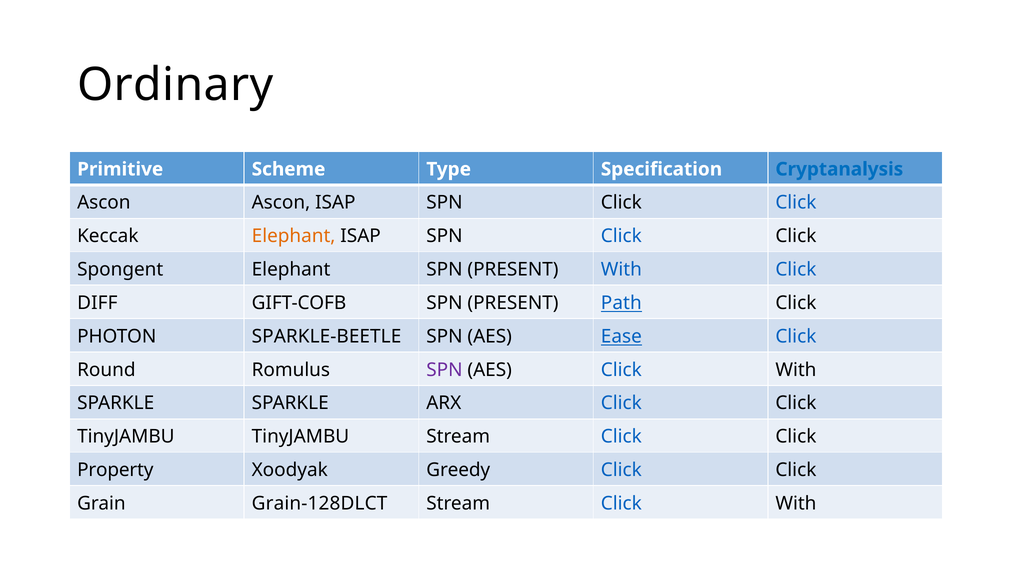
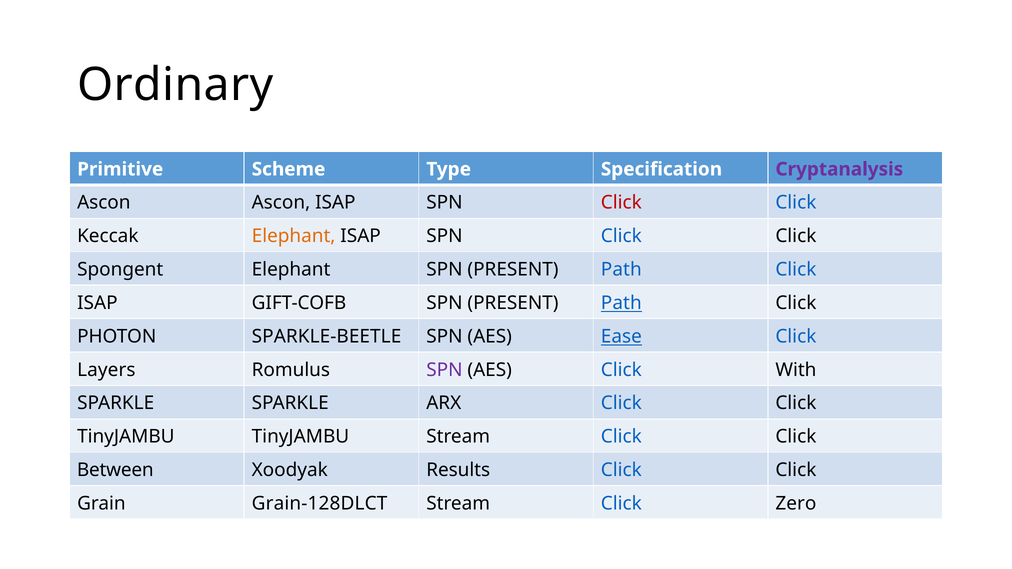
Cryptanalysis colour: blue -> purple
Click at (621, 203) colour: black -> red
Elephant SPN PRESENT With: With -> Path
DIFF at (97, 303): DIFF -> ISAP
Round: Round -> Layers
Property: Property -> Between
Greedy: Greedy -> Results
Stream Click With: With -> Zero
